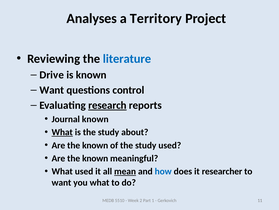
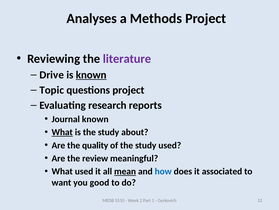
Territory: Territory -> Methods
literature colour: blue -> purple
known at (91, 75) underline: none -> present
Want at (52, 90): Want -> Topic
questions control: control -> project
research underline: present -> none
known at (95, 145): known -> quality
known at (95, 158): known -> review
researcher: researcher -> associated
you what: what -> good
